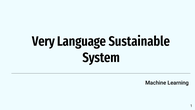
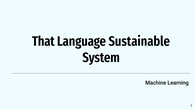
Very: Very -> That
